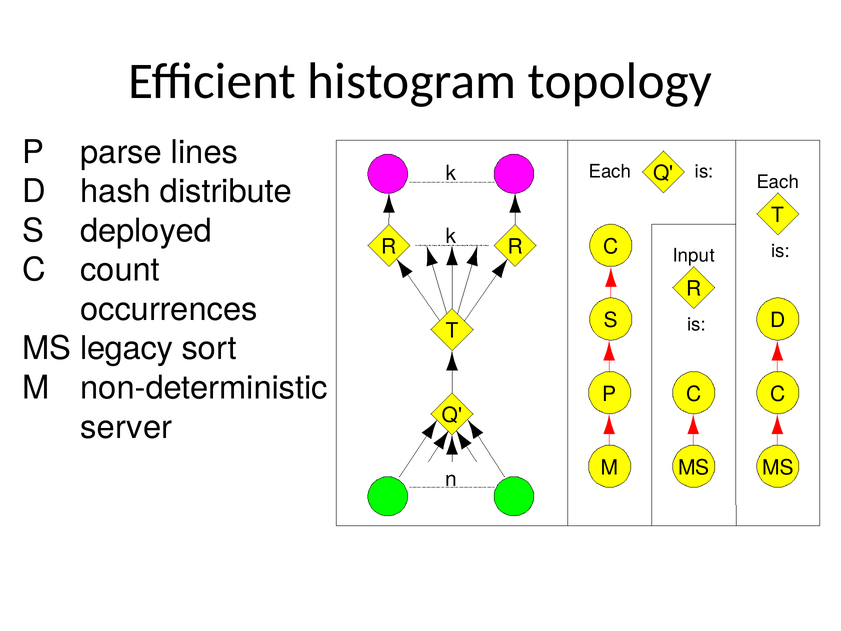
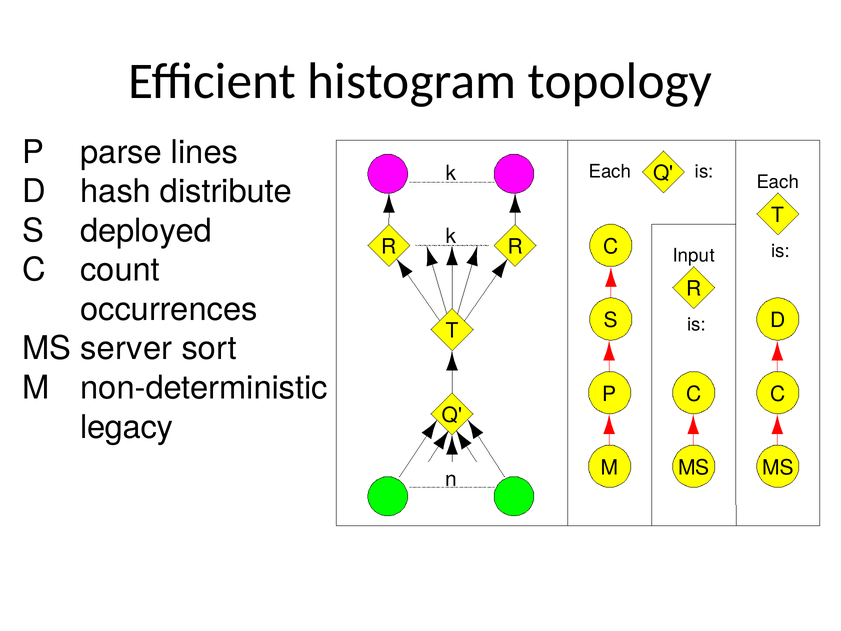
legacy: legacy -> server
server: server -> legacy
